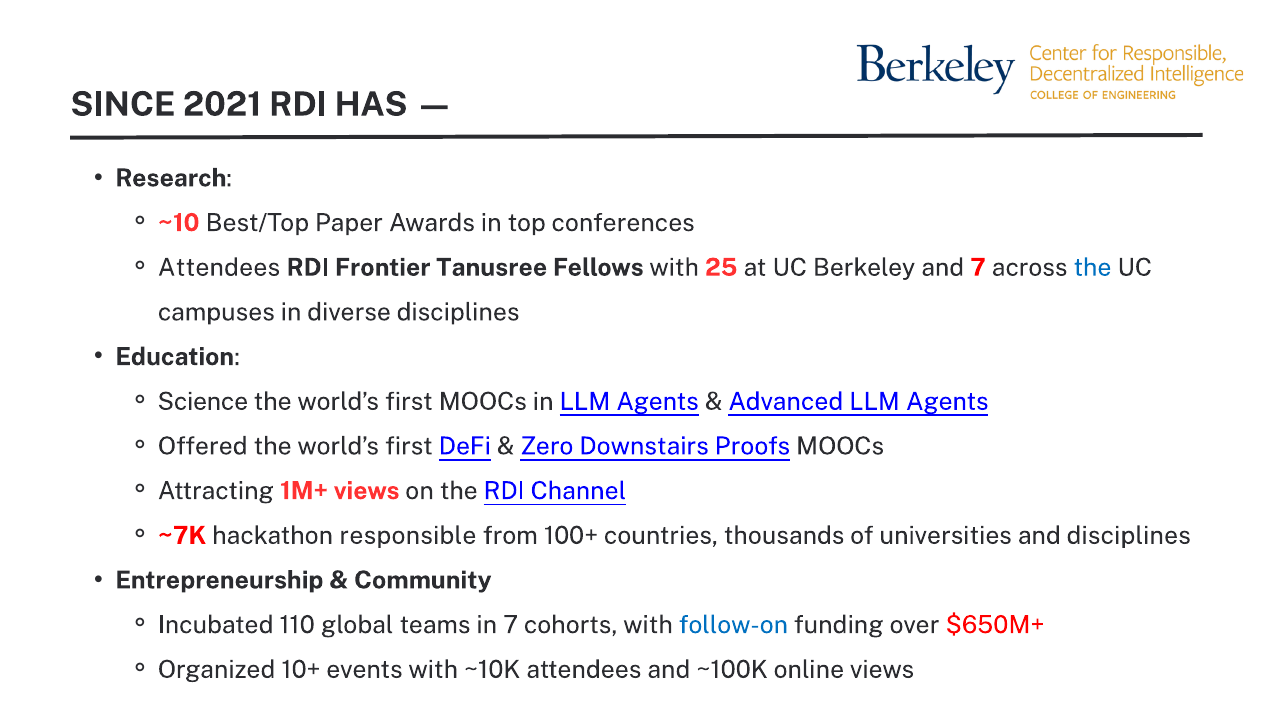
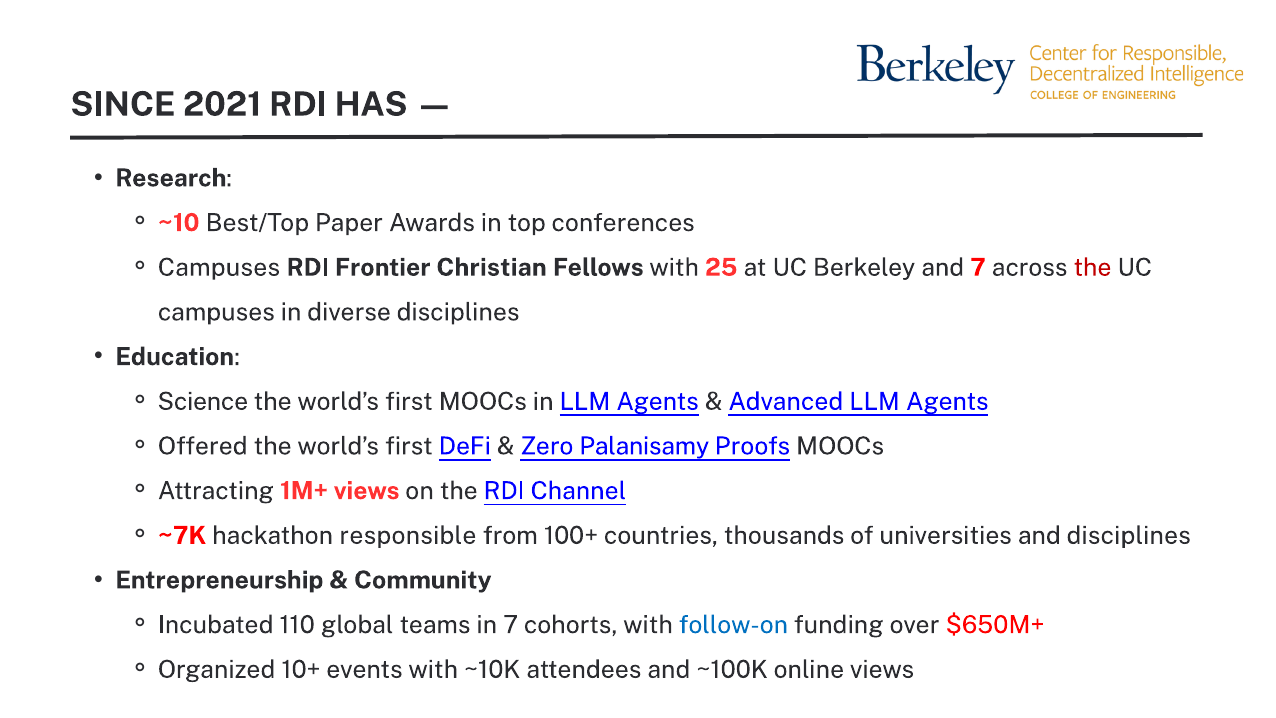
Attendees at (219, 267): Attendees -> Campuses
Tanusree: Tanusree -> Christian
the at (1092, 267) colour: blue -> red
Downstairs: Downstairs -> Palanisamy
